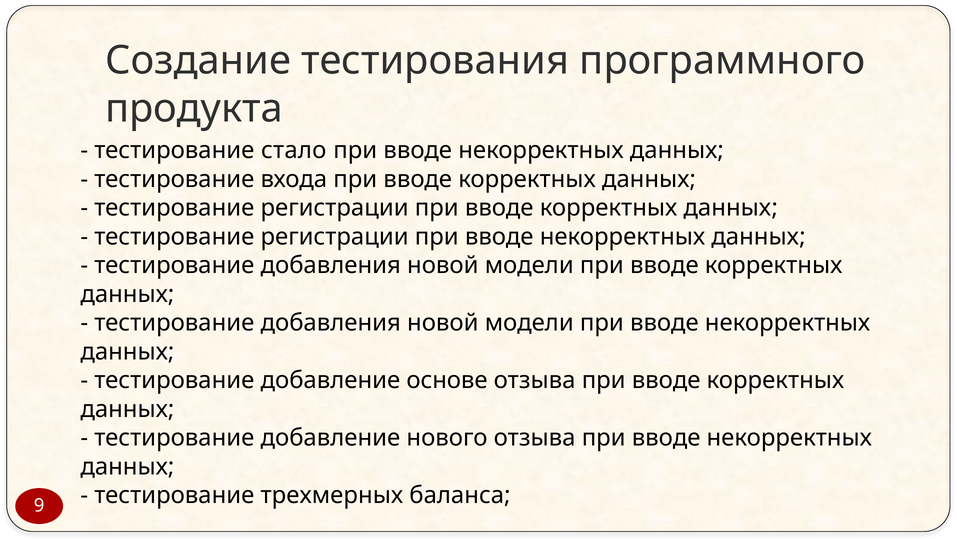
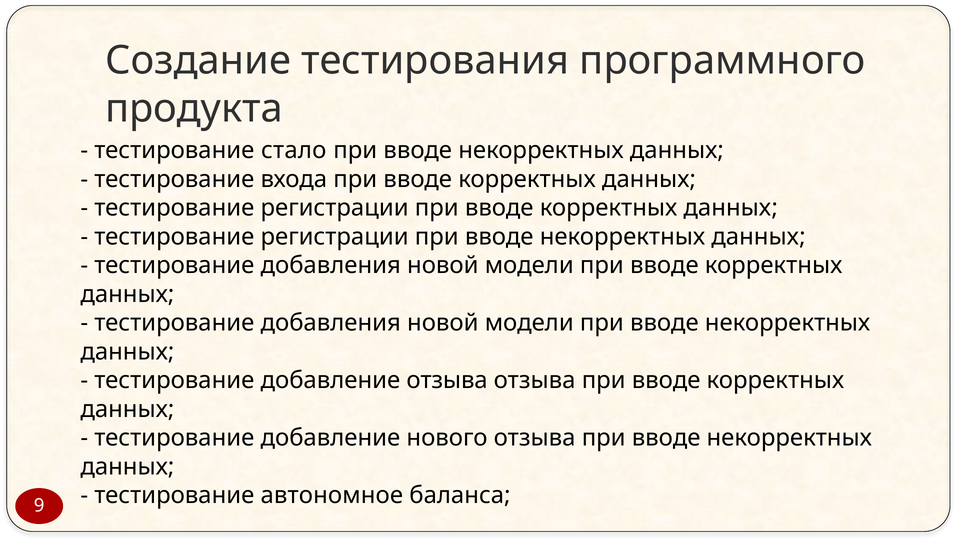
добавление основе: основе -> отзыва
трехмерных: трехмерных -> автономное
